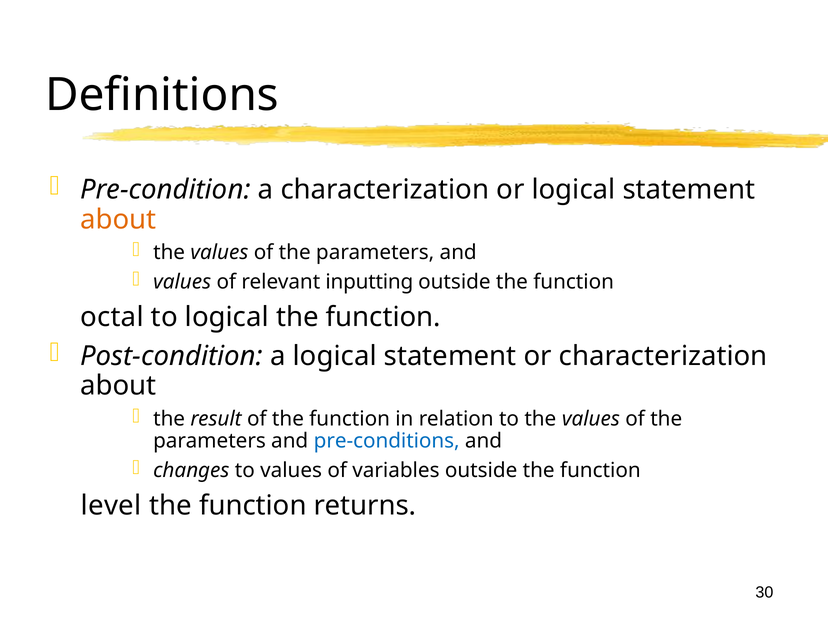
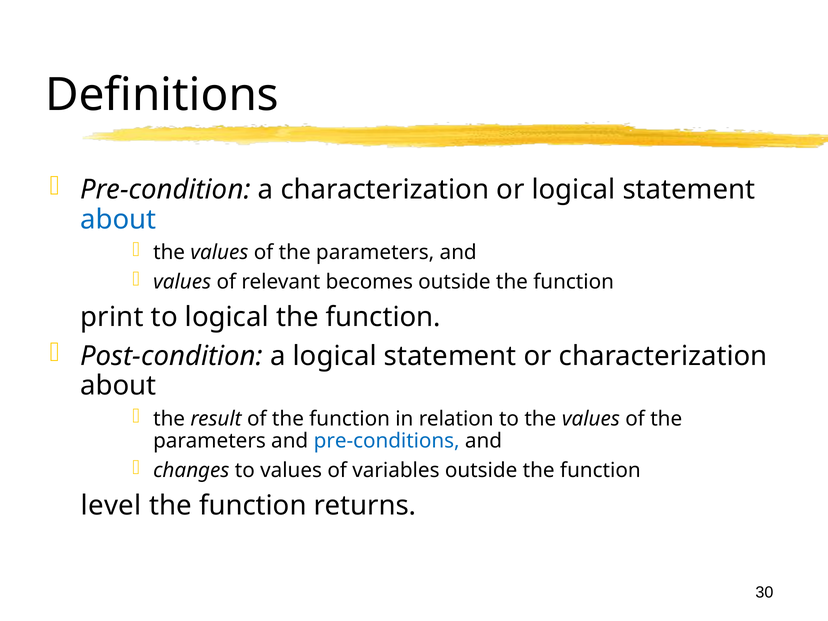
about at (118, 219) colour: orange -> blue
inputting: inputting -> becomes
octal: octal -> print
